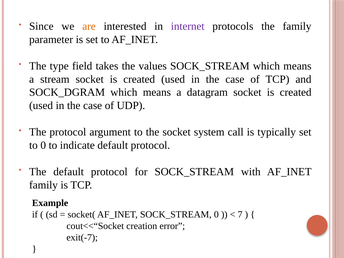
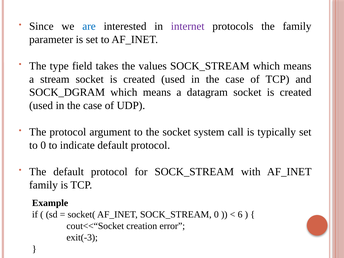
are colour: orange -> blue
7: 7 -> 6
exit(-7: exit(-7 -> exit(-3
